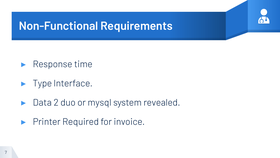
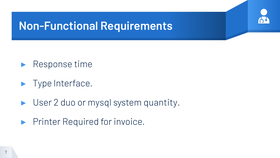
Data: Data -> User
revealed: revealed -> quantity
